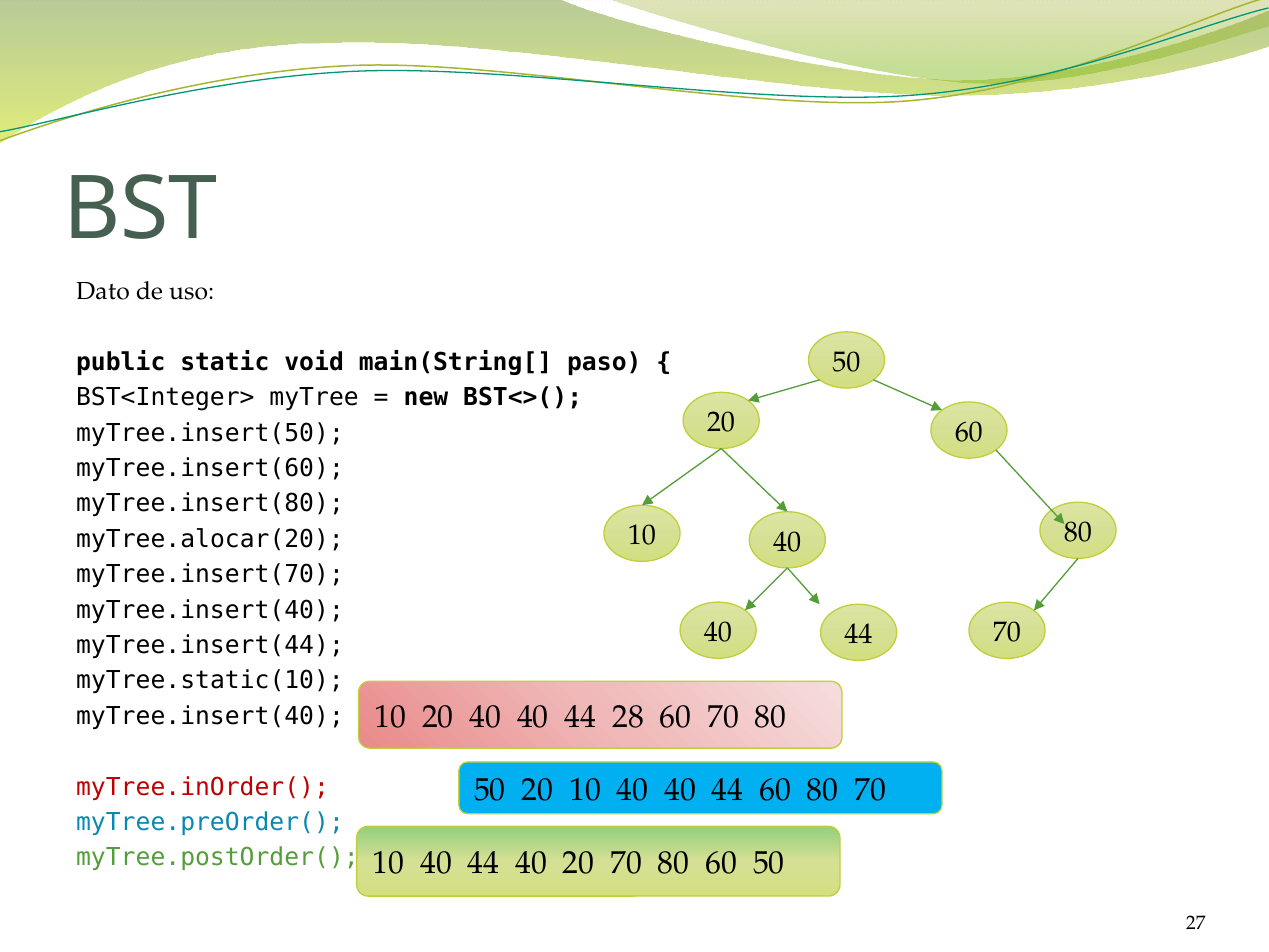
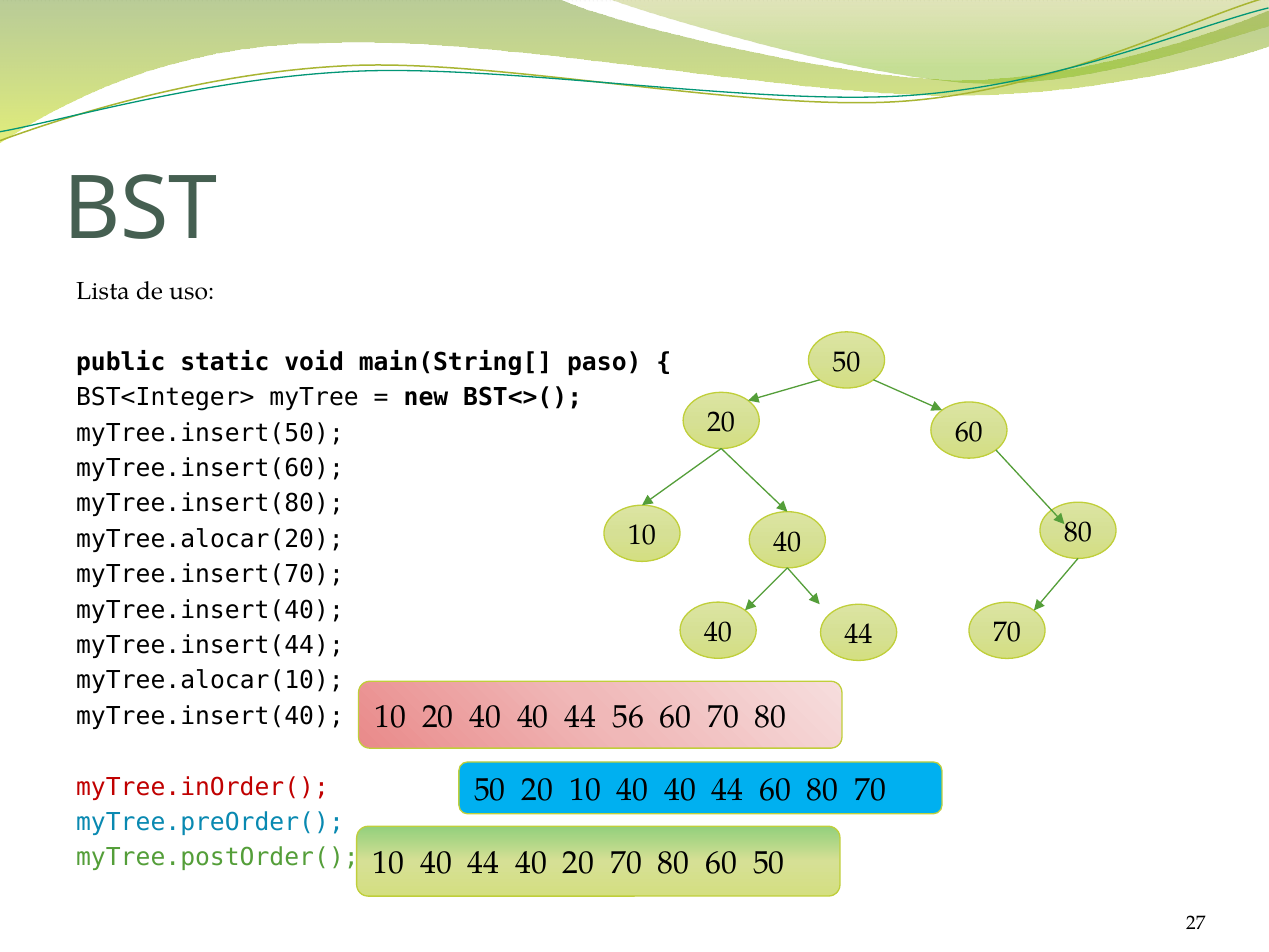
Dato: Dato -> Lista
myTree.static(10: myTree.static(10 -> myTree.alocar(10
28: 28 -> 56
